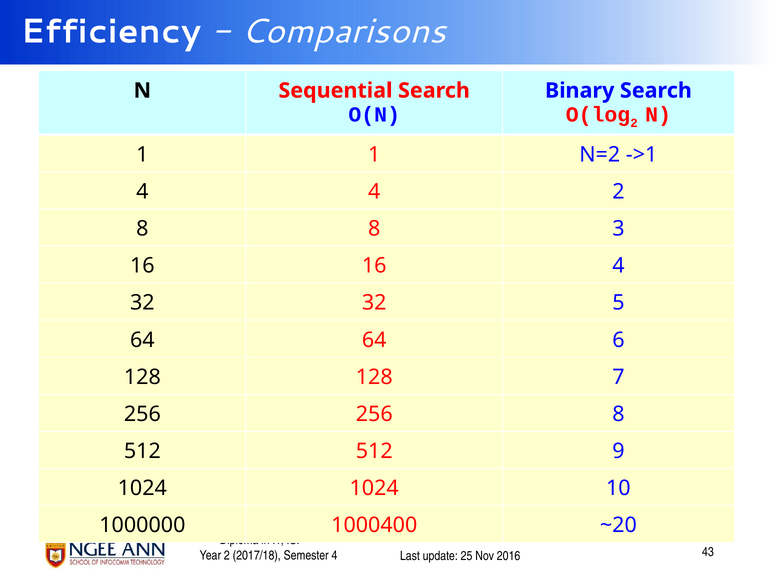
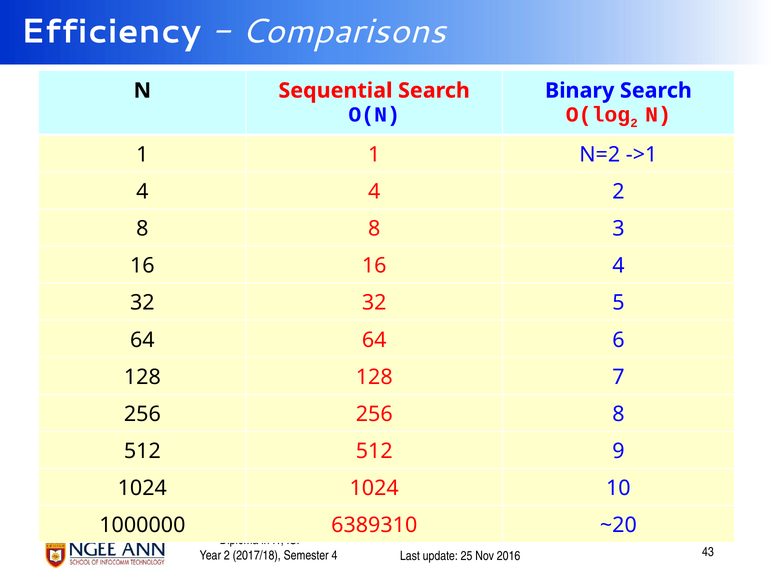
1000400: 1000400 -> 6389310
